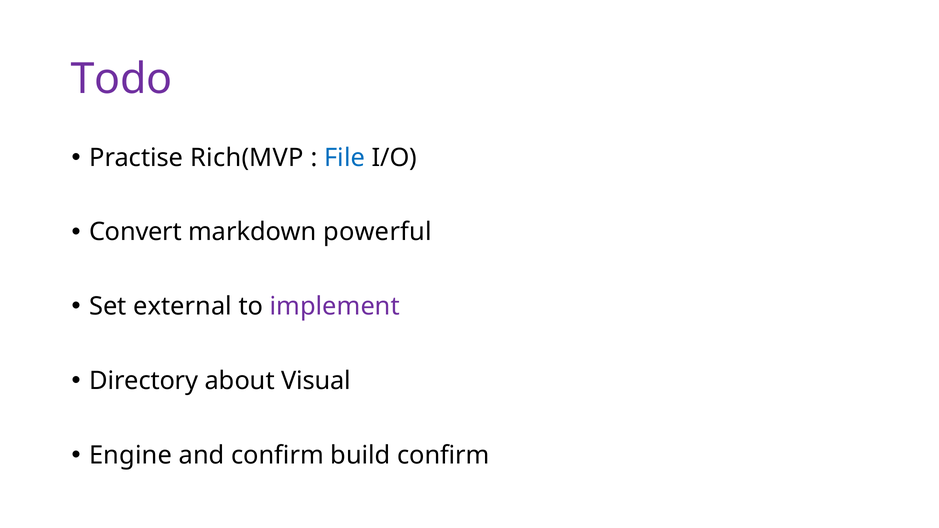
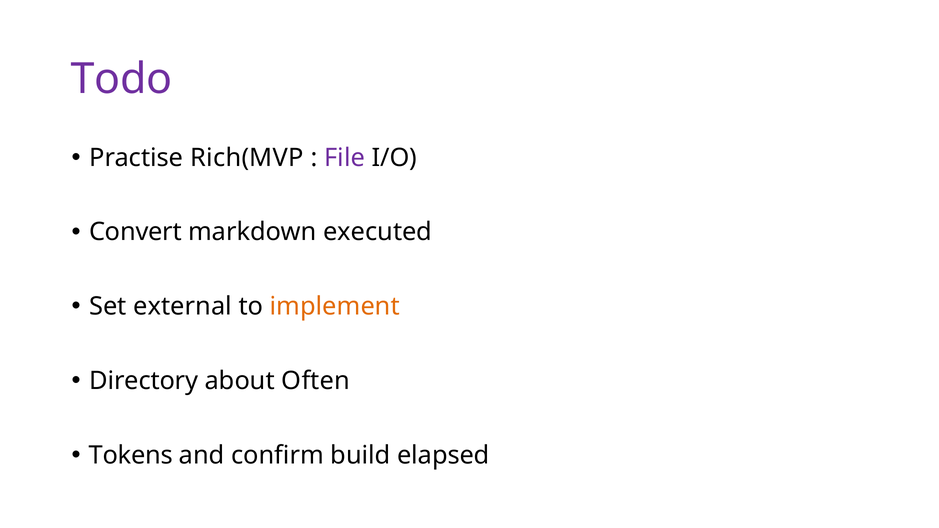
File colour: blue -> purple
powerful: powerful -> executed
implement colour: purple -> orange
Visual: Visual -> Often
Engine: Engine -> Tokens
build confirm: confirm -> elapsed
